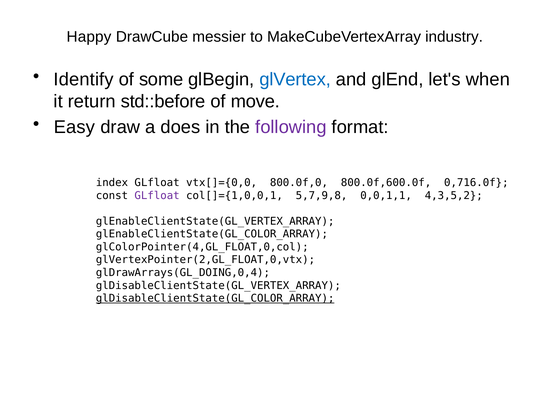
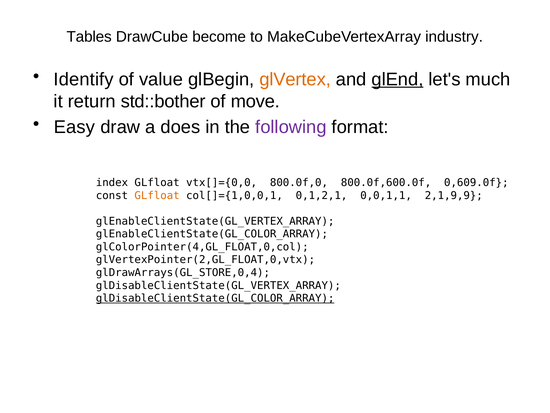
Happy: Happy -> Tables
messier: messier -> become
some: some -> value
glVertex colour: blue -> orange
glEnd underline: none -> present
when: when -> much
std::before: std::before -> std::bother
0,716.0f: 0,716.0f -> 0,609.0f
GLfloat at (157, 195) colour: purple -> orange
5,7,9,8: 5,7,9,8 -> 0,1,2,1
4,3,5,2: 4,3,5,2 -> 2,1,9,9
glDrawArrays(GL_DOING,0,4: glDrawArrays(GL_DOING,0,4 -> glDrawArrays(GL_STORE,0,4
